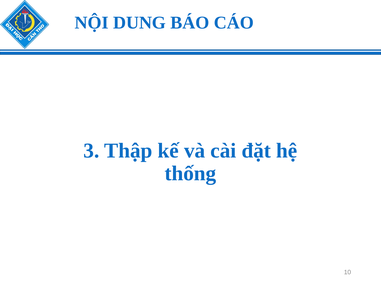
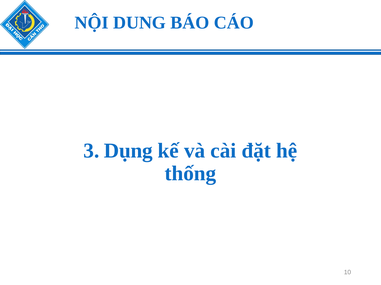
Thập: Thập -> Dụng
